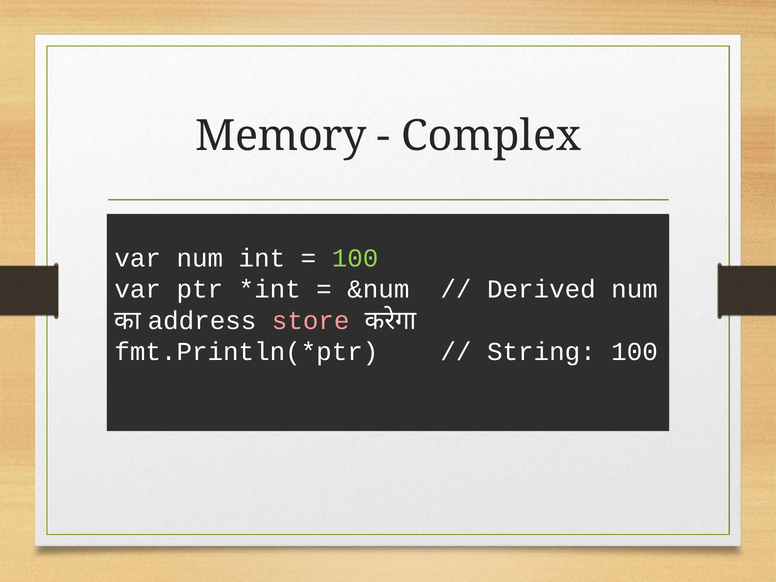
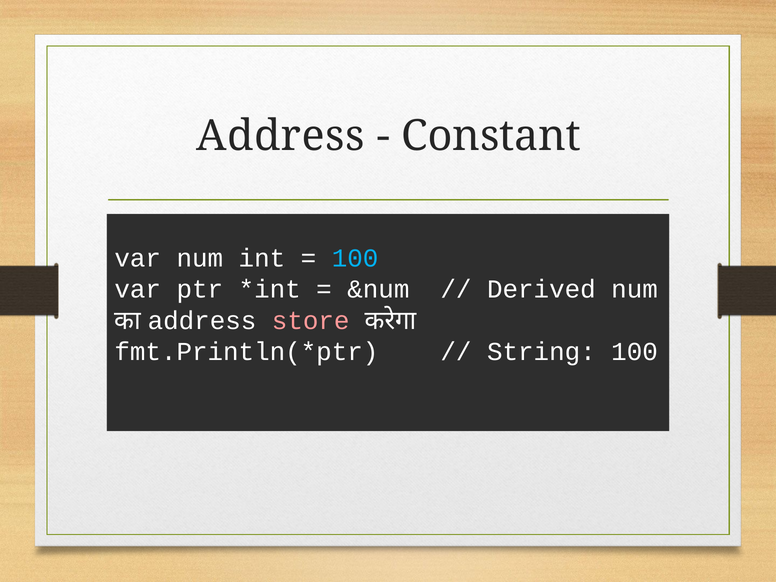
Memory at (281, 136): Memory -> Address
Complex: Complex -> Constant
100 at (355, 258) colour: light green -> light blue
